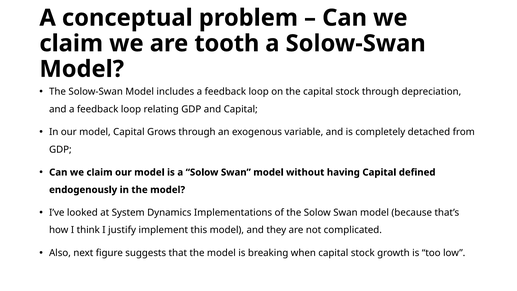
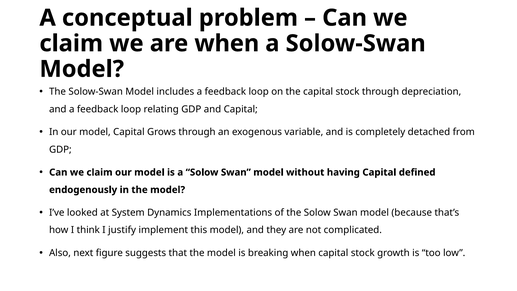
are tooth: tooth -> when
